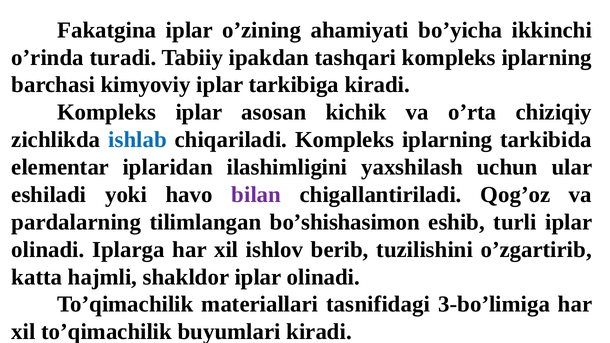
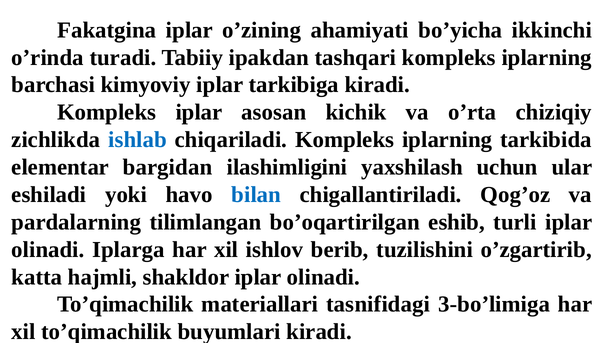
iplaridan: iplaridan -> bargidan
bilan colour: purple -> blue
bo’shishasimon: bo’shishasimon -> bo’oqartirilgan
